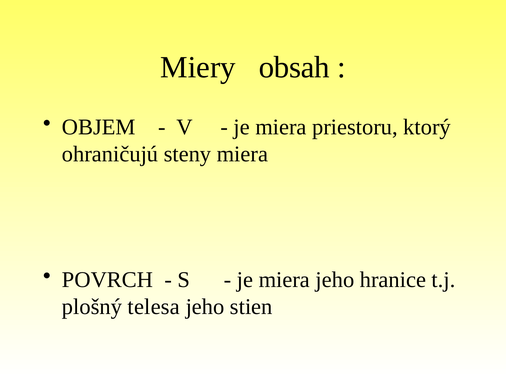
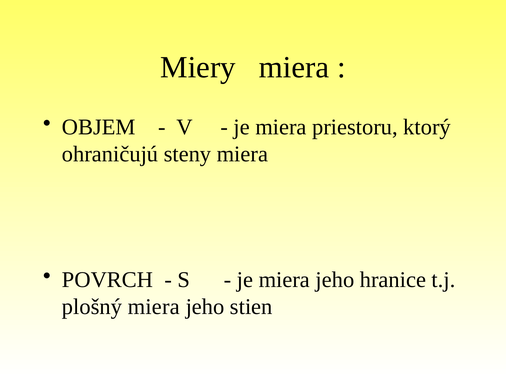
Miery obsah: obsah -> miera
plošný telesa: telesa -> miera
